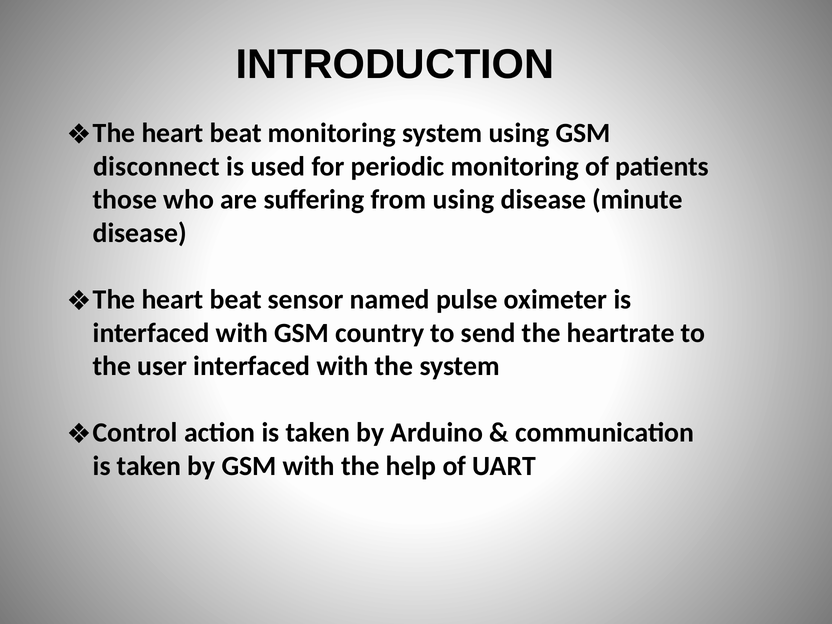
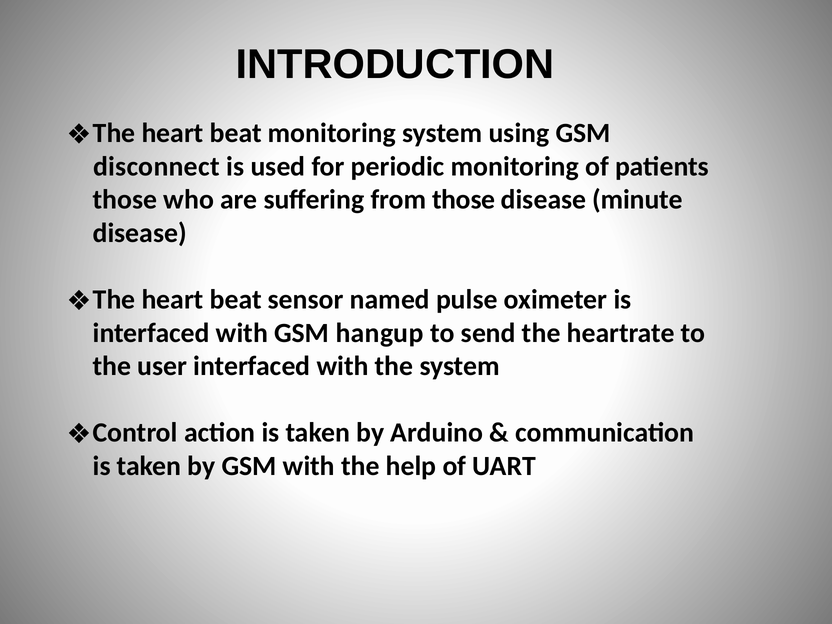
from using: using -> those
country: country -> hangup
